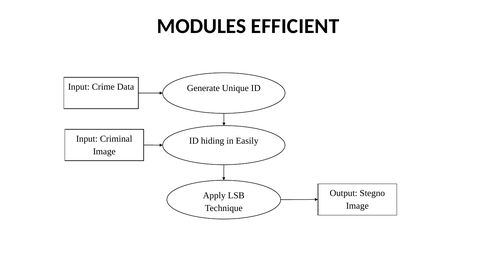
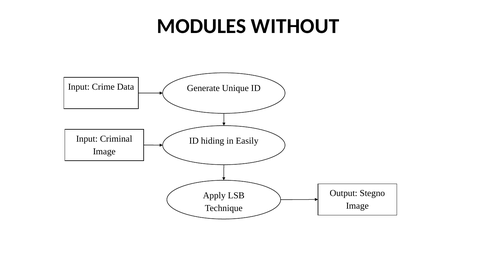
EFFICIENT: EFFICIENT -> WITHOUT
